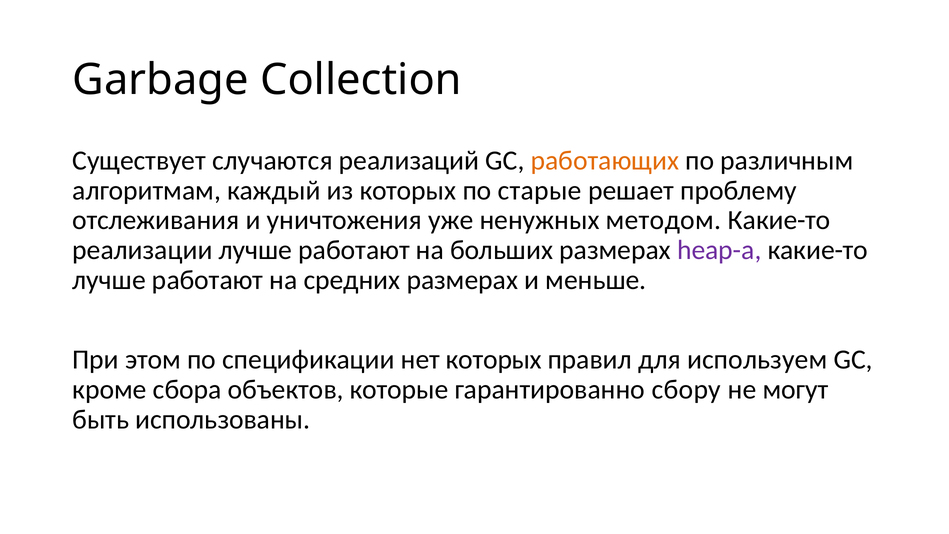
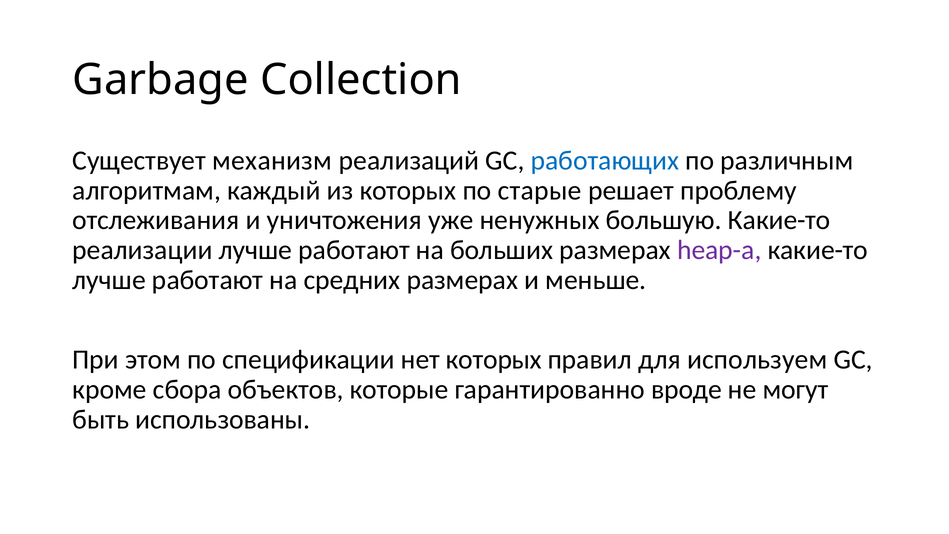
случаются: случаются -> механизм
работающих colour: orange -> blue
методом: методом -> большую
сбору: сбору -> вроде
